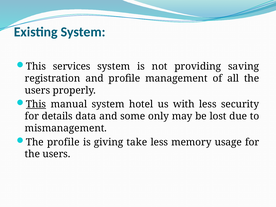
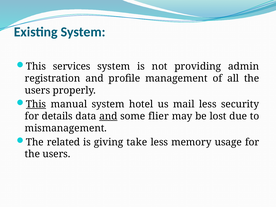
saving: saving -> admin
with: with -> mail
and at (108, 116) underline: none -> present
only: only -> flier
The profile: profile -> related
